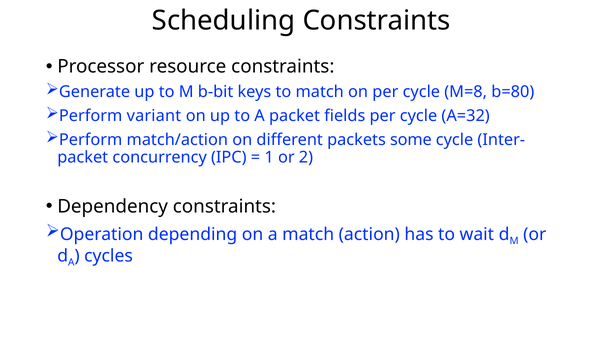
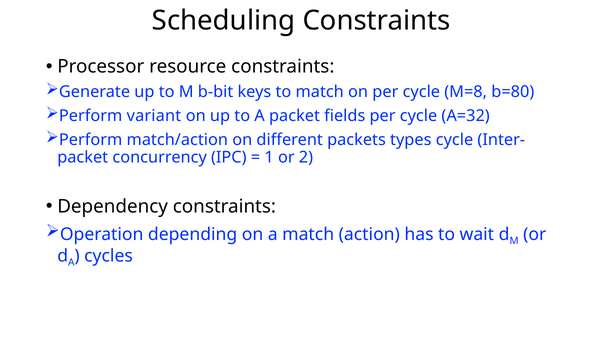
some: some -> types
